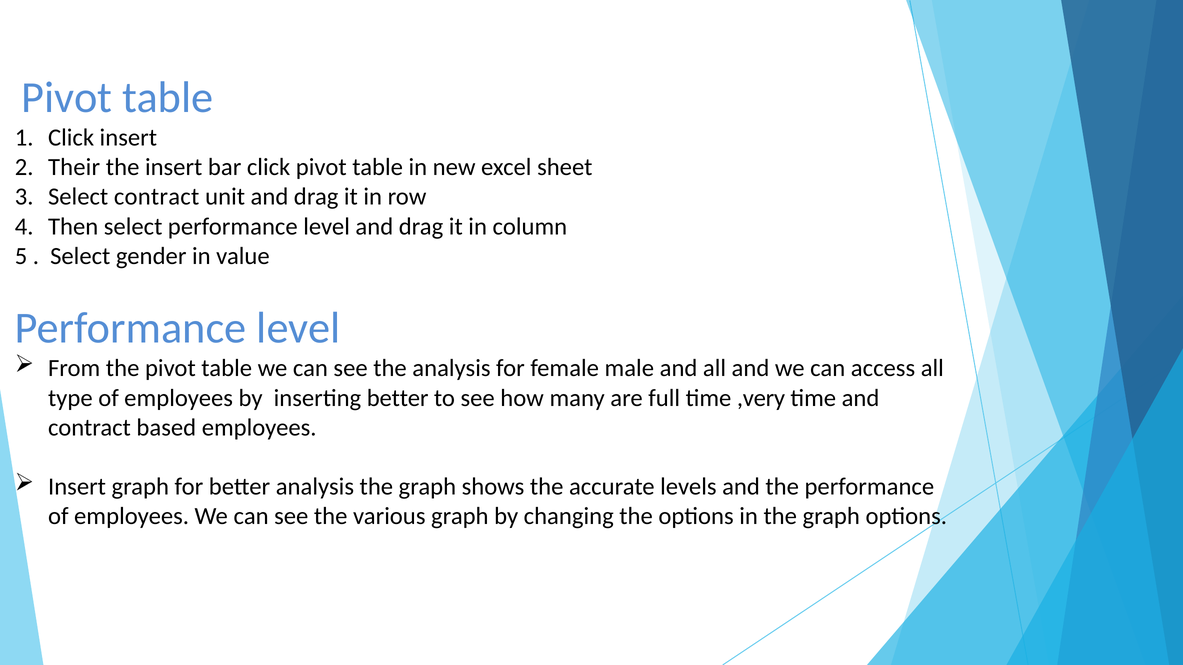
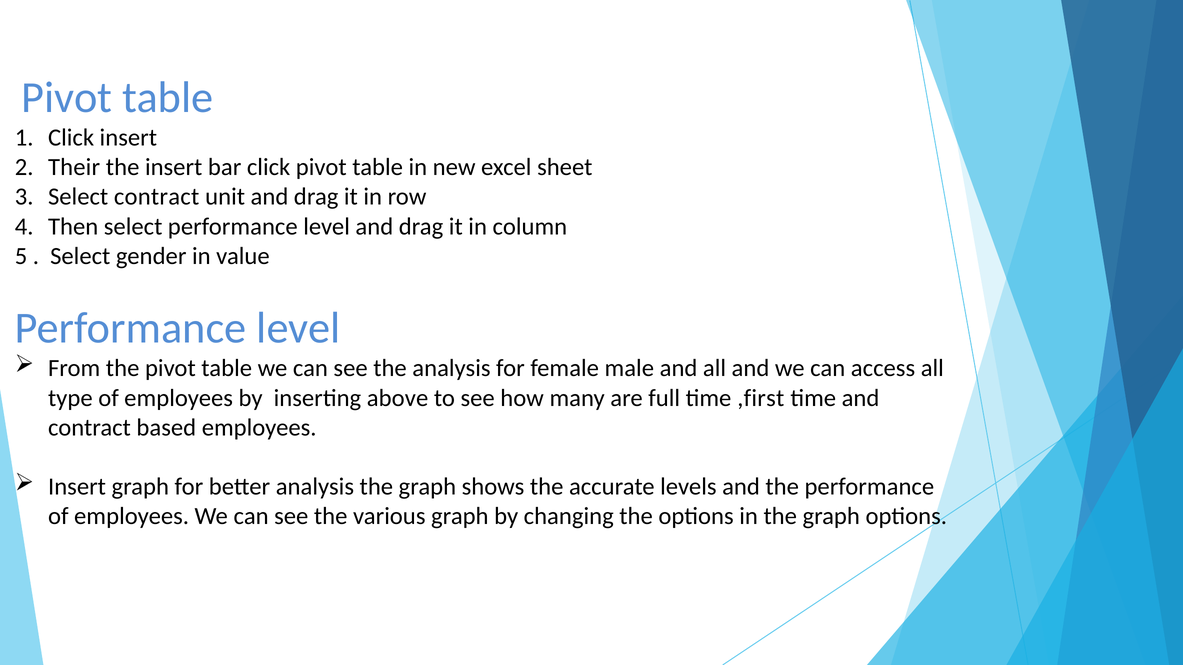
inserting better: better -> above
,very: ,very -> ,first
